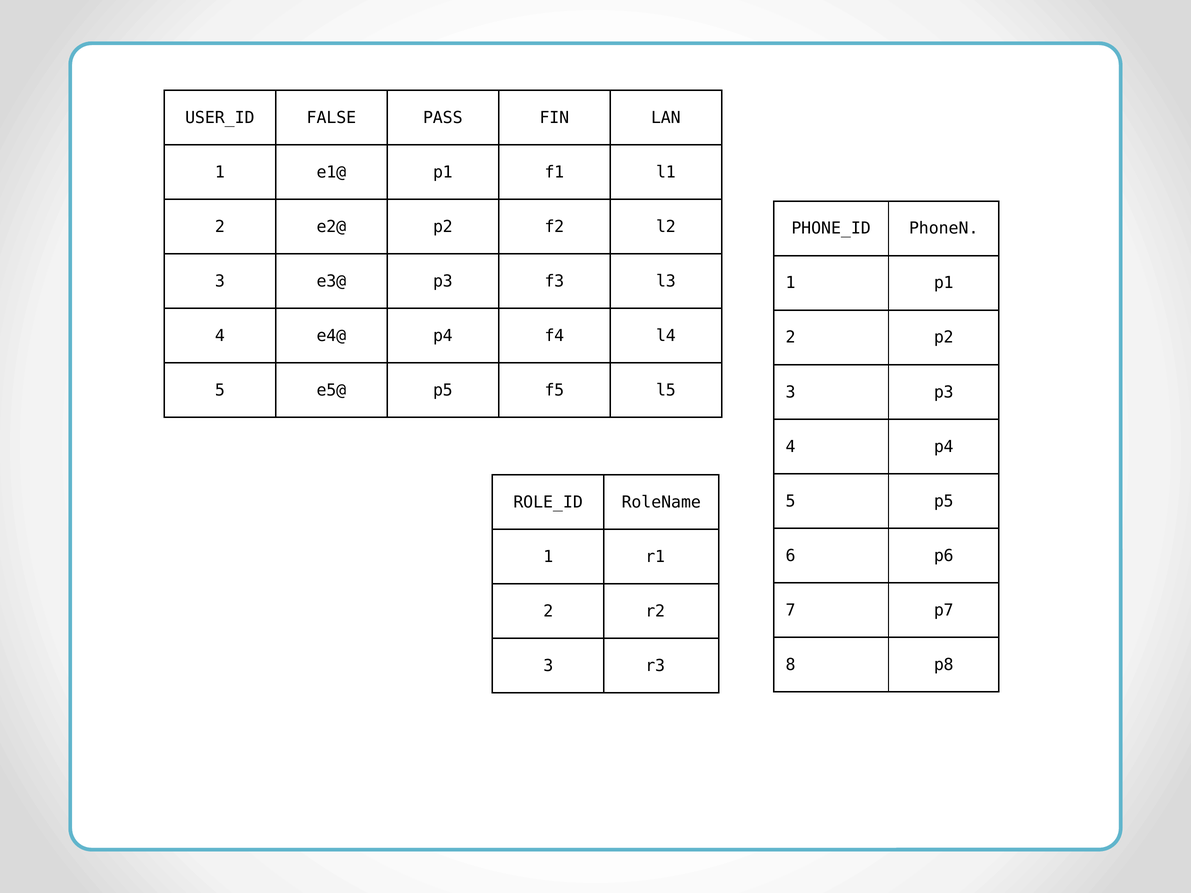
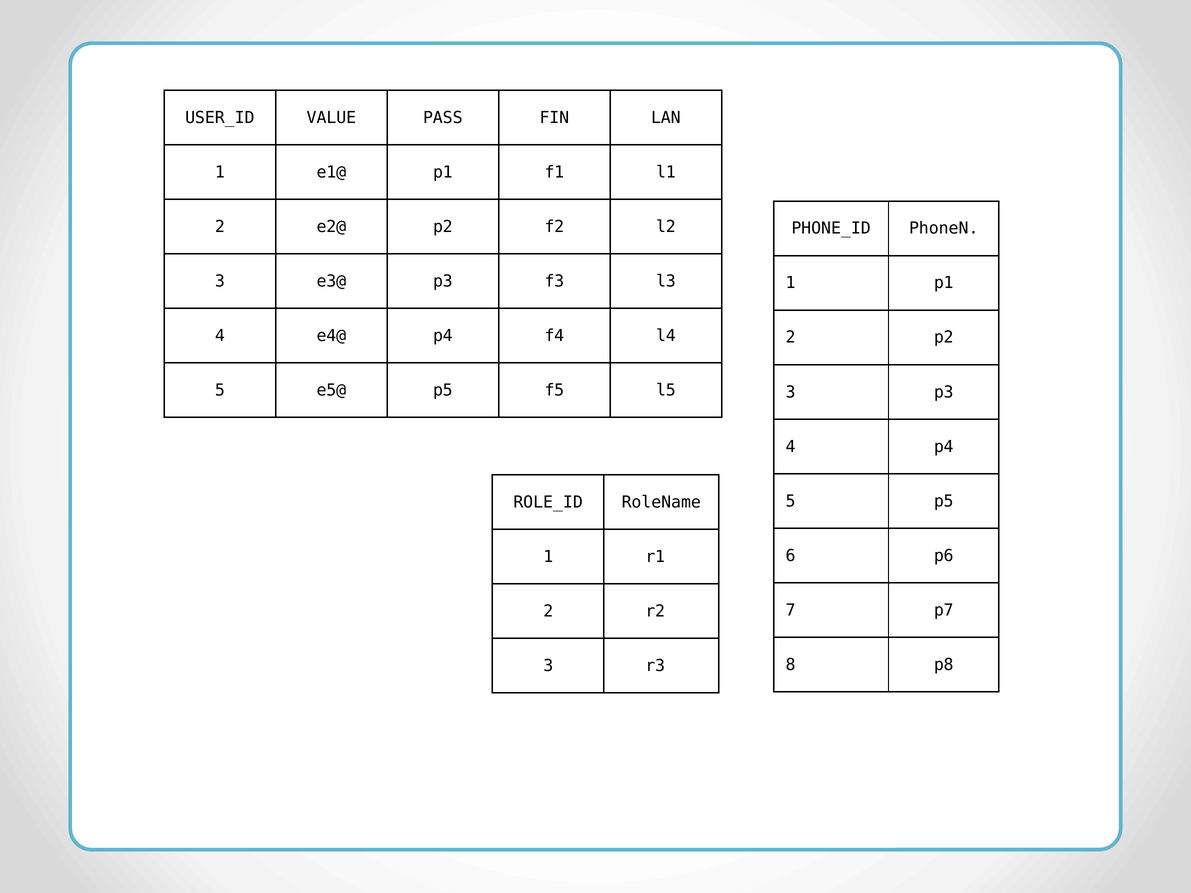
FALSE: FALSE -> VALUE
